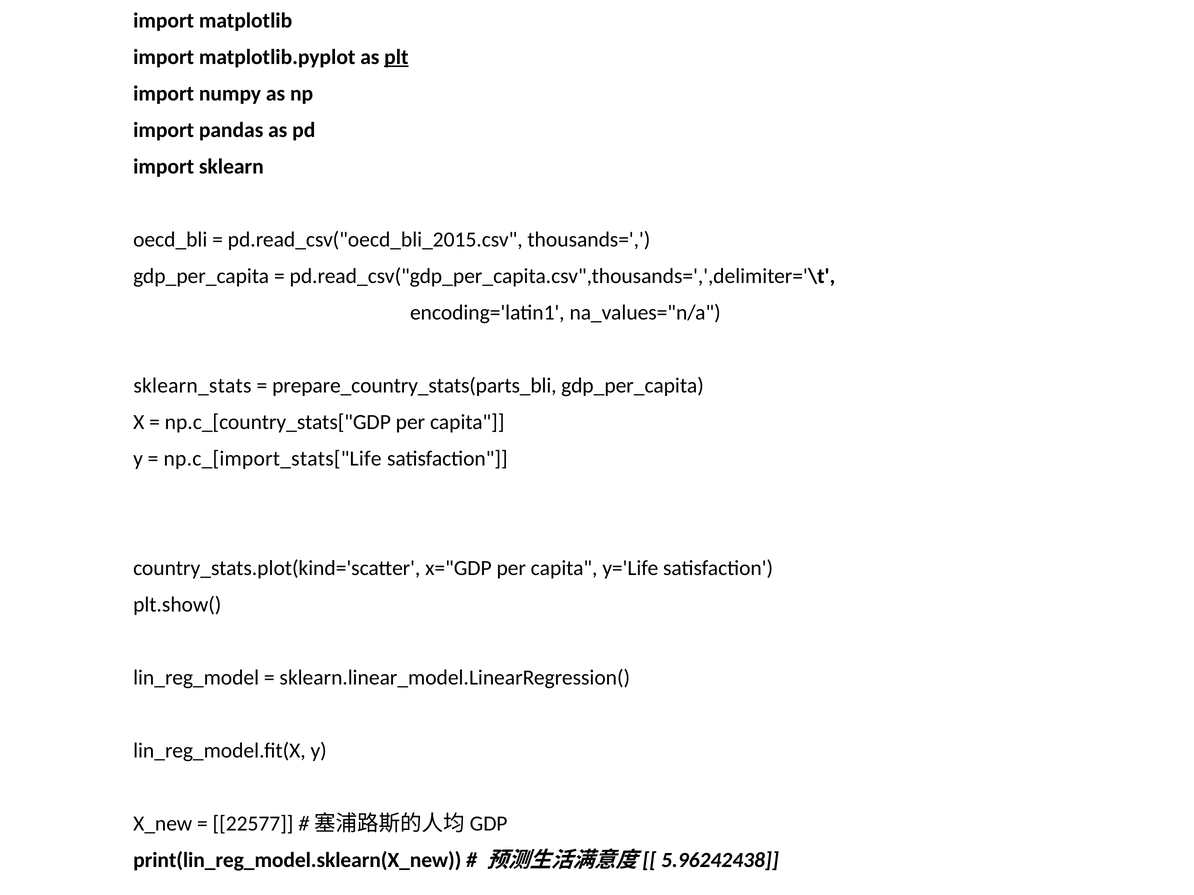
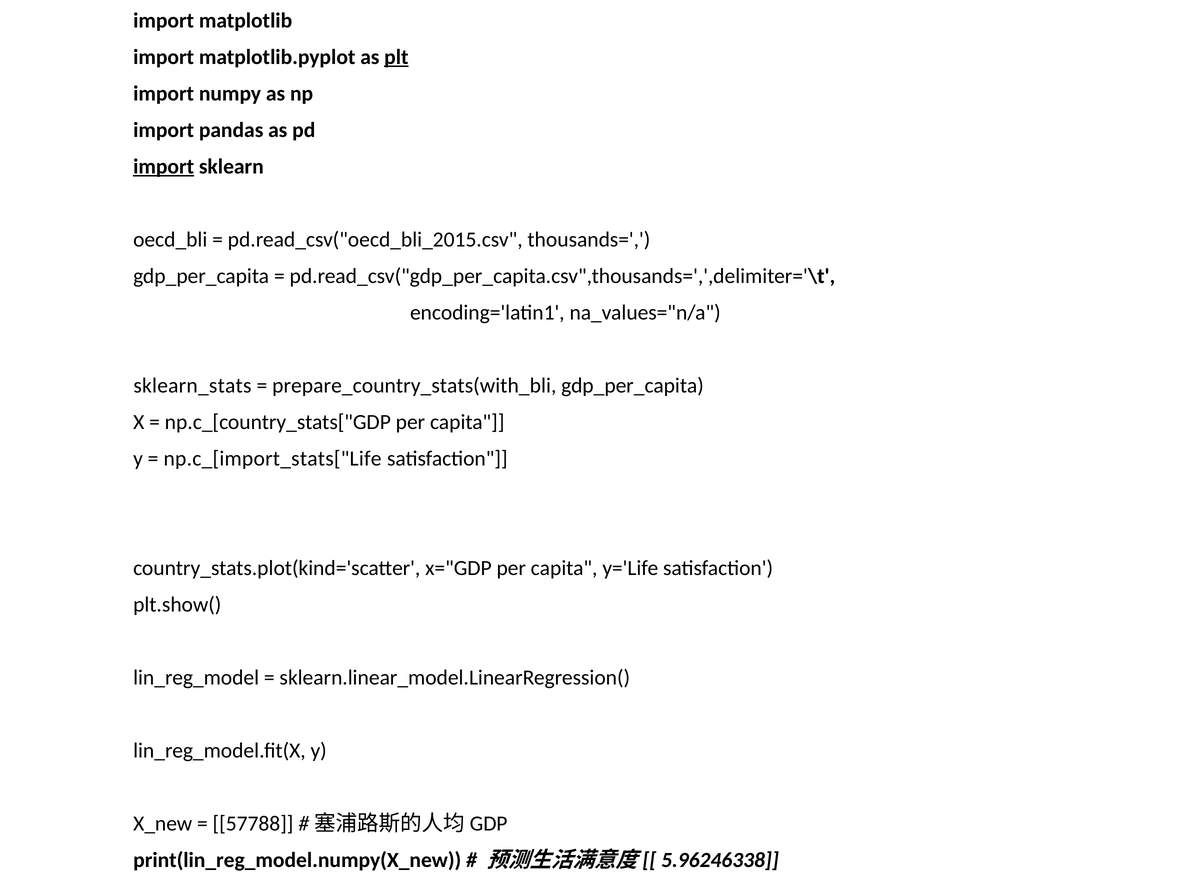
import at (164, 167) underline: none -> present
prepare_country_stats(parts_bli: prepare_country_stats(parts_bli -> prepare_country_stats(with_bli
22577: 22577 -> 57788
print(lin_reg_model.sklearn(X_new: print(lin_reg_model.sklearn(X_new -> print(lin_reg_model.numpy(X_new
5.96242438: 5.96242438 -> 5.96246338
